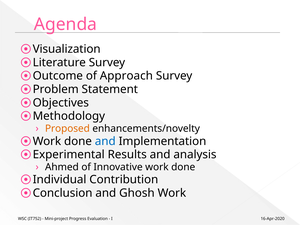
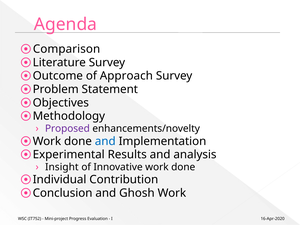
Visualization: Visualization -> Comparison
Proposed colour: orange -> purple
Ahmed: Ahmed -> Insight
